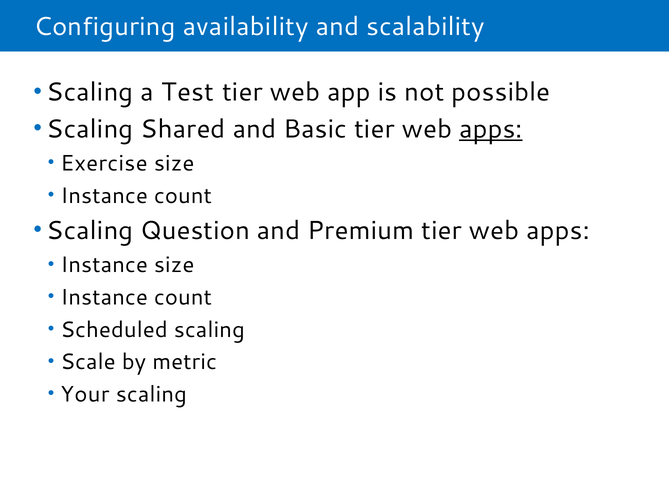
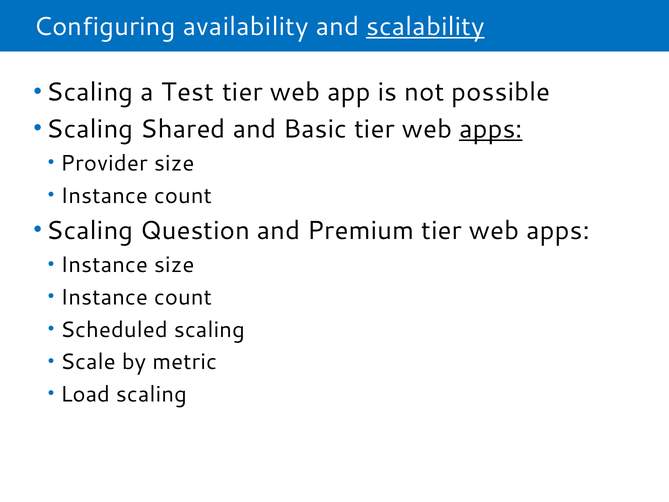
scalability underline: none -> present
Exercise: Exercise -> Provider
Your: Your -> Load
